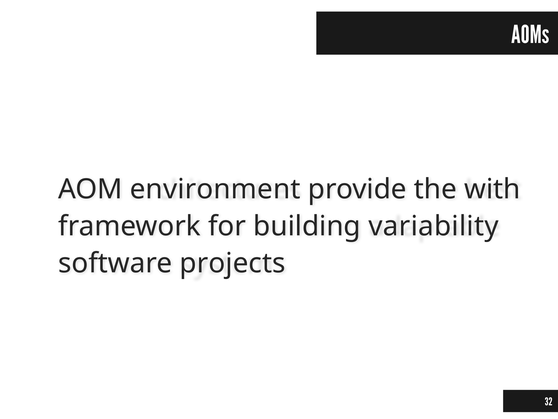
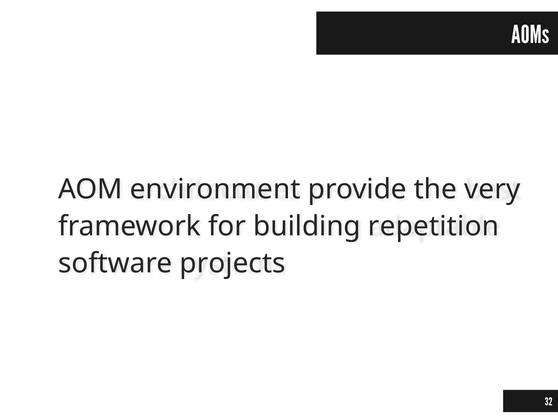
with: with -> very
variability: variability -> repetition
